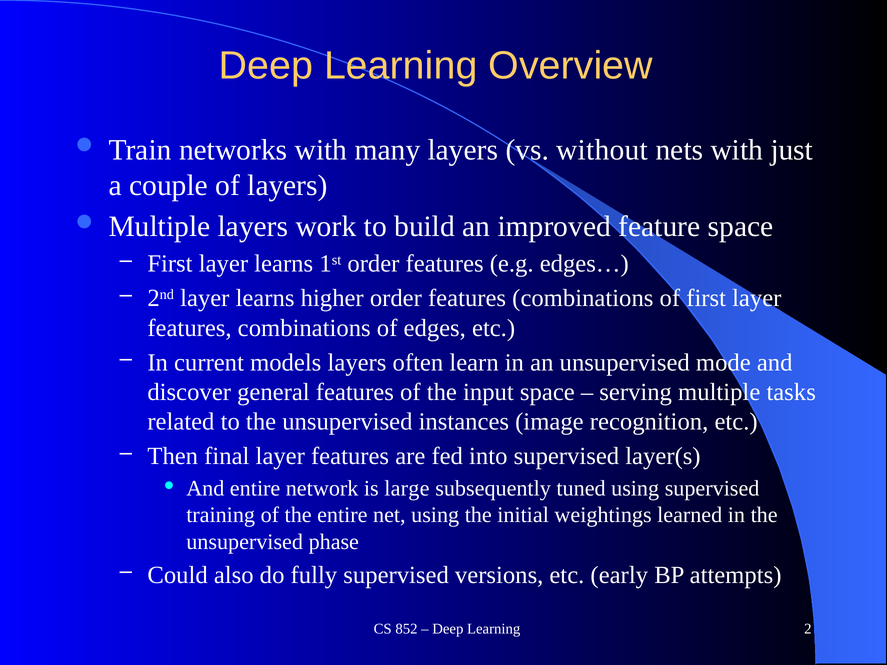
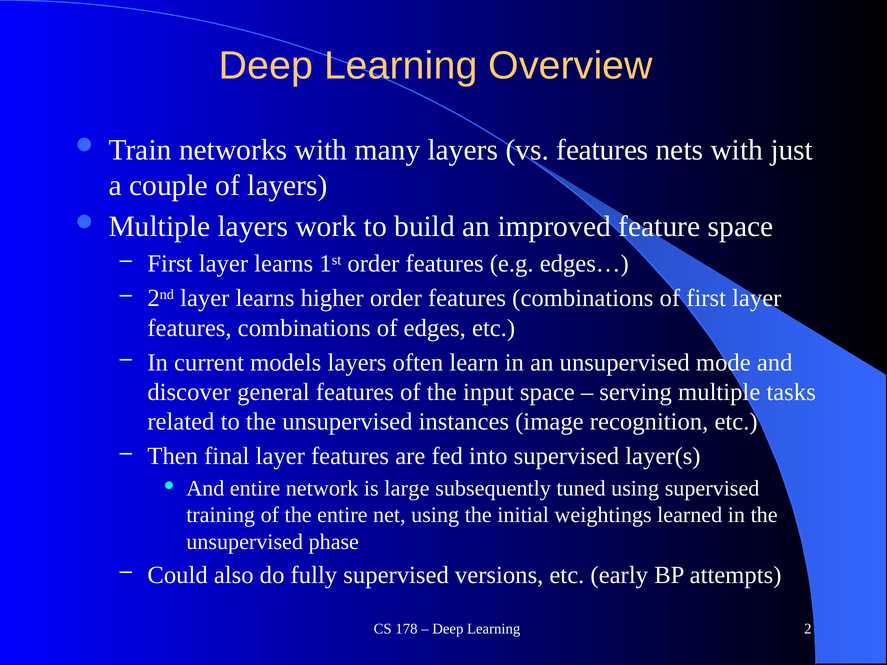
vs without: without -> features
852: 852 -> 178
